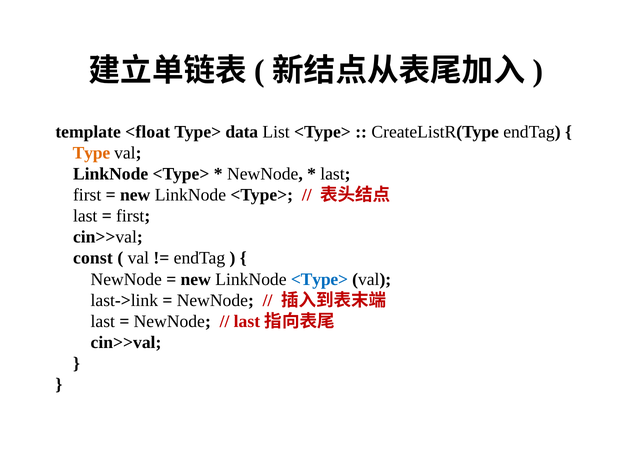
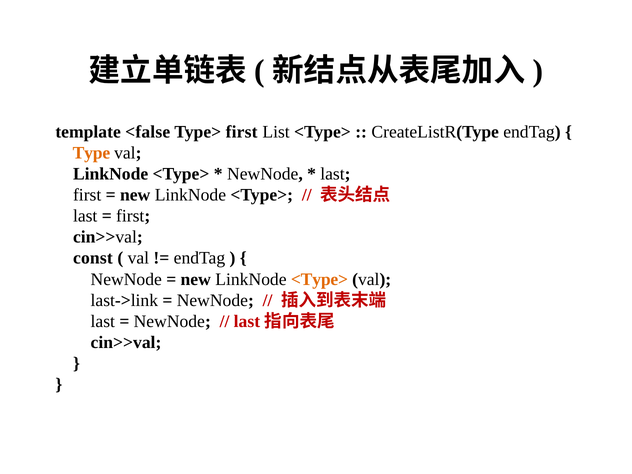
<float: <float -> <false
Type> data: data -> first
<Type> at (319, 279) colour: blue -> orange
